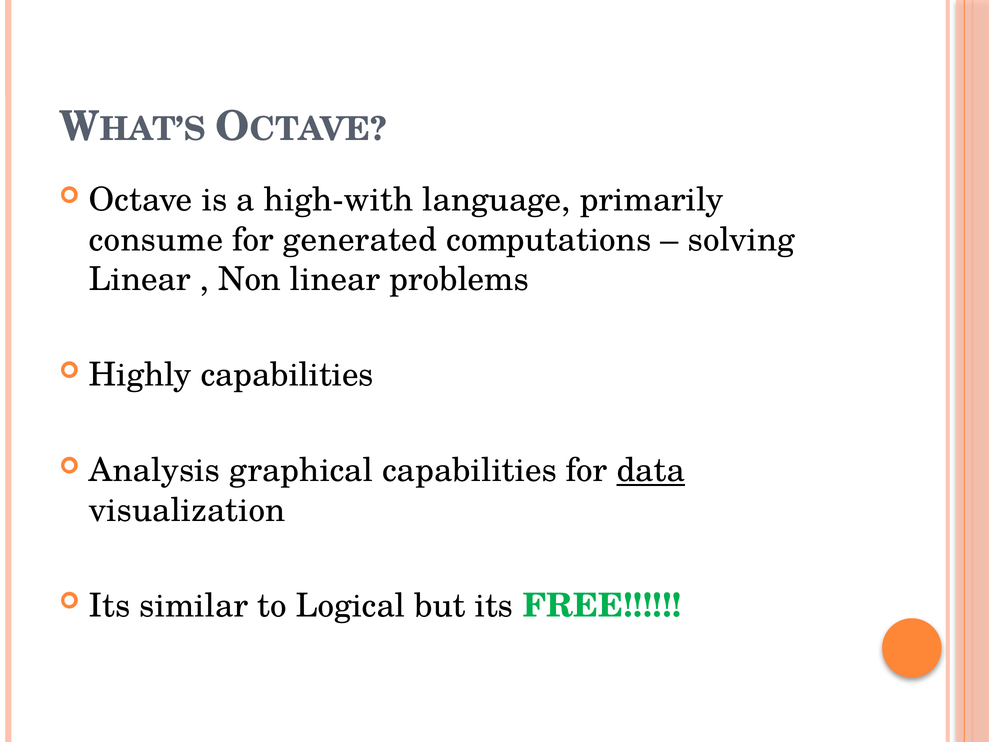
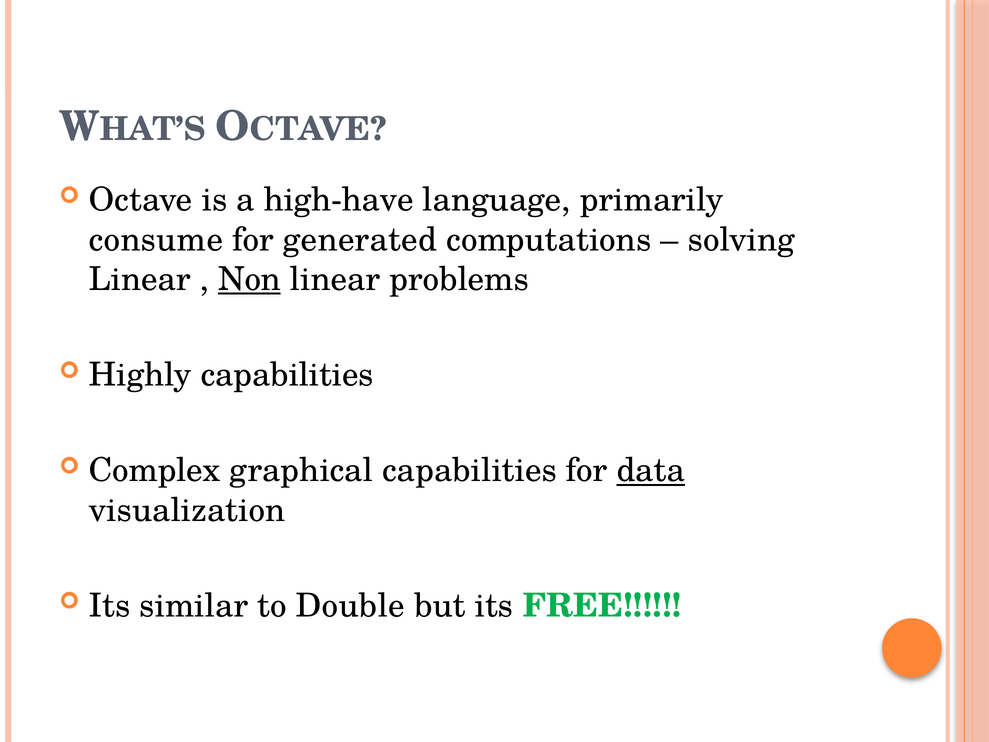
high-with: high-with -> high-have
Non underline: none -> present
Analysis: Analysis -> Complex
Logical: Logical -> Double
